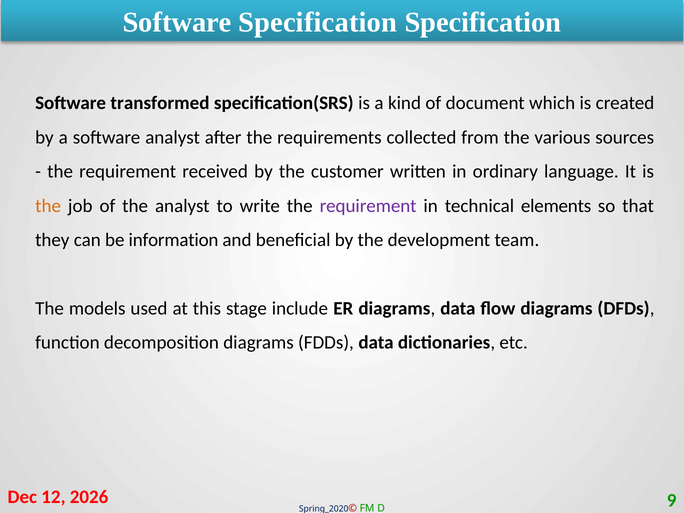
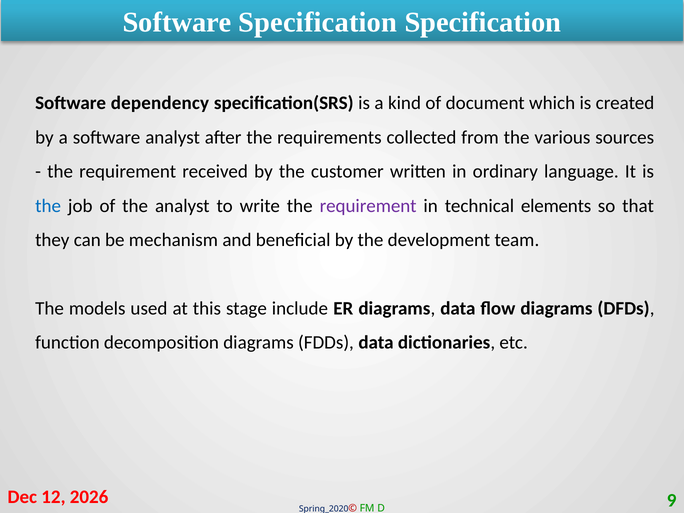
transformed: transformed -> dependency
the at (48, 206) colour: orange -> blue
information: information -> mechanism
